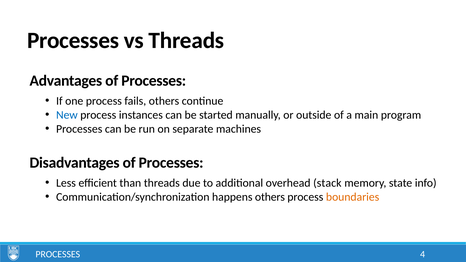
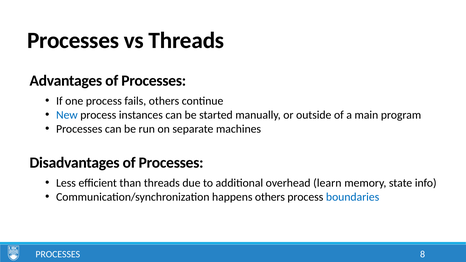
stack: stack -> learn
boundaries colour: orange -> blue
4: 4 -> 8
